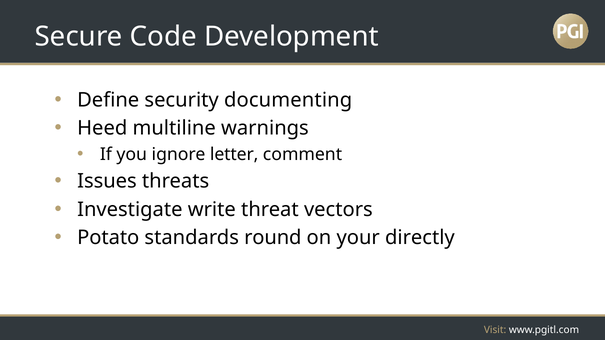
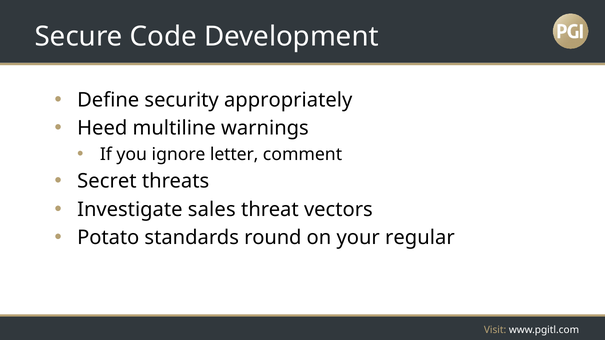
documenting: documenting -> appropriately
Issues: Issues -> Secret
write: write -> sales
directly: directly -> regular
